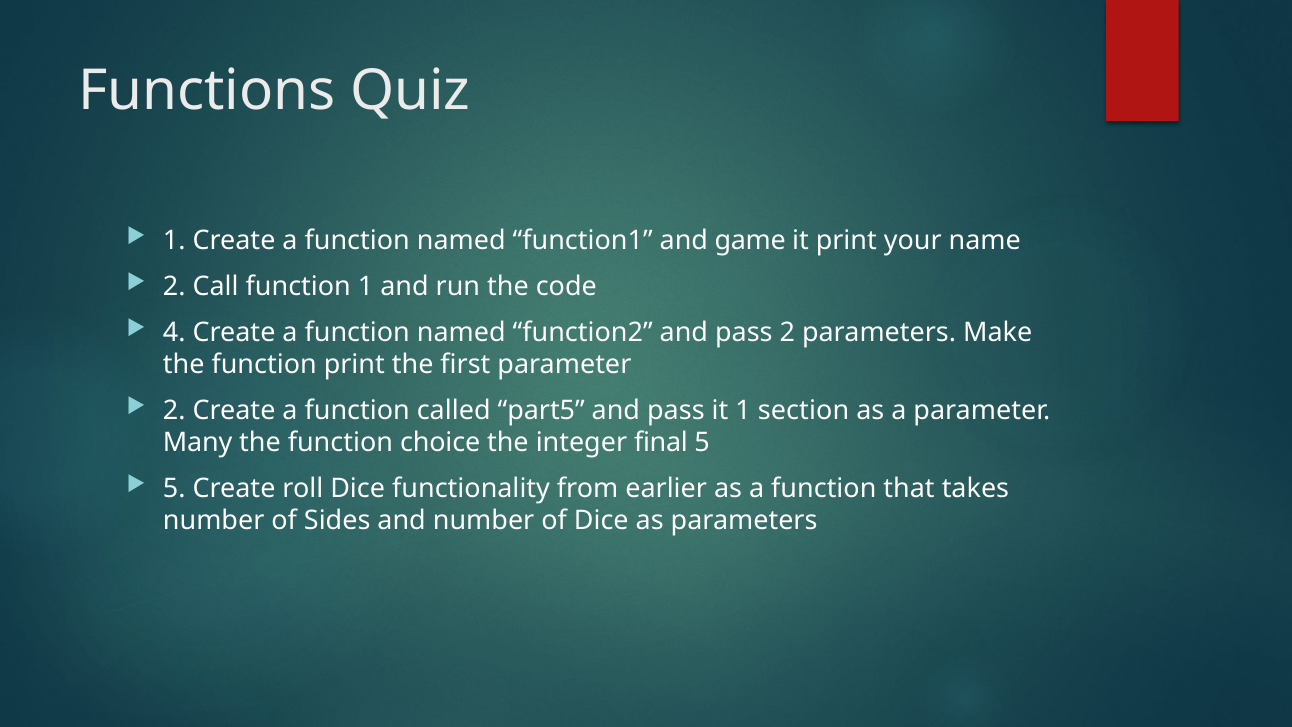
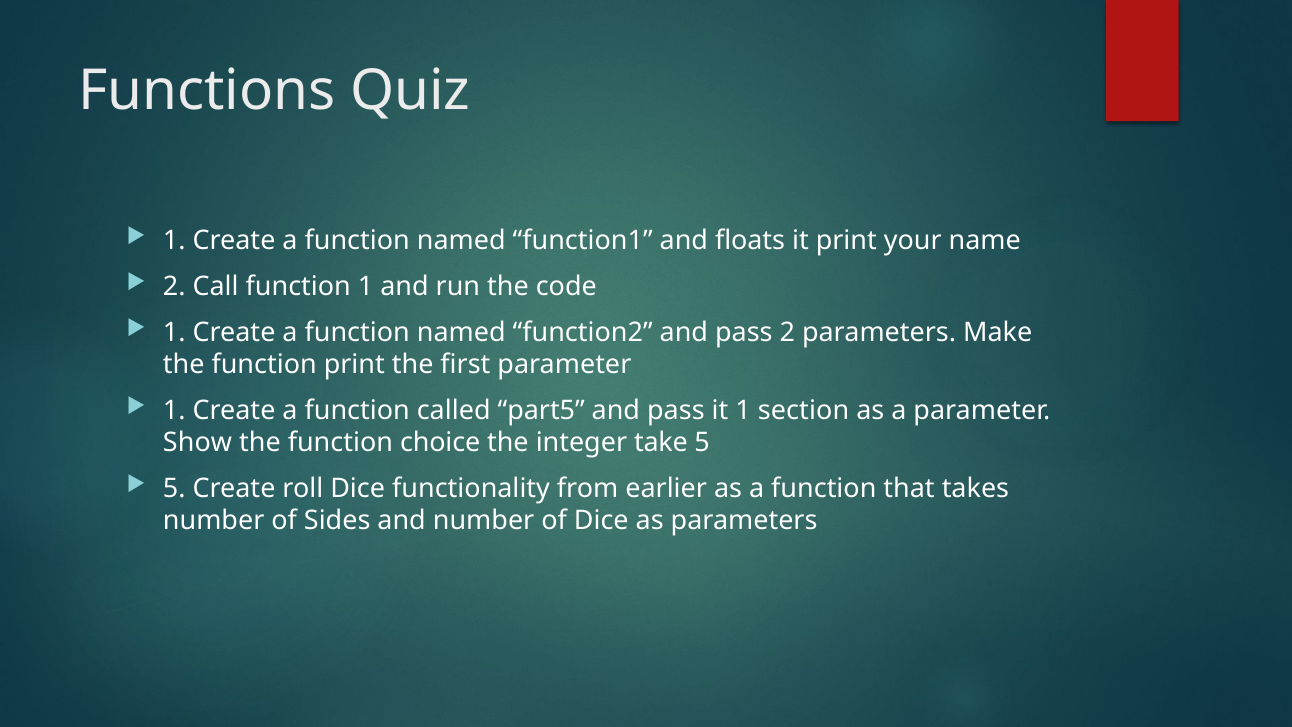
game: game -> floats
4 at (174, 332): 4 -> 1
2 at (174, 410): 2 -> 1
Many: Many -> Show
final: final -> take
